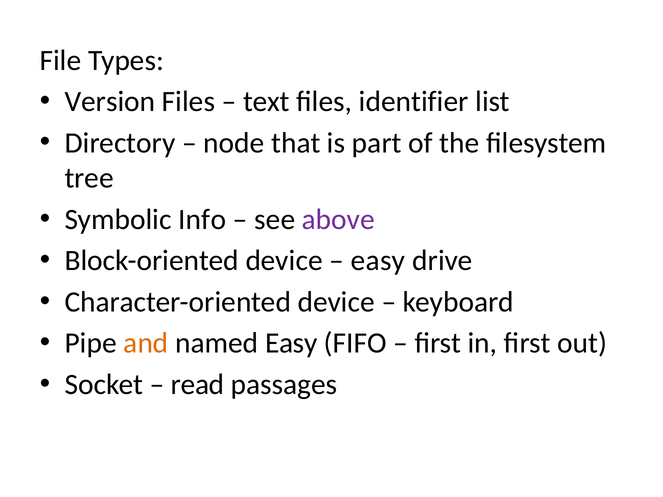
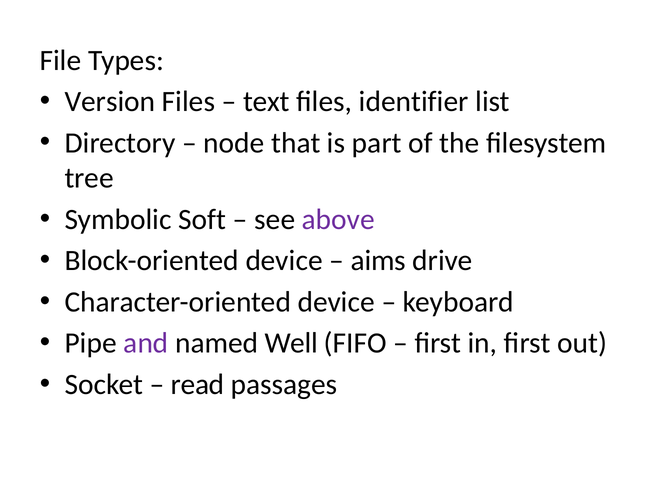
Info: Info -> Soft
easy at (378, 261): easy -> aims
and colour: orange -> purple
named Easy: Easy -> Well
